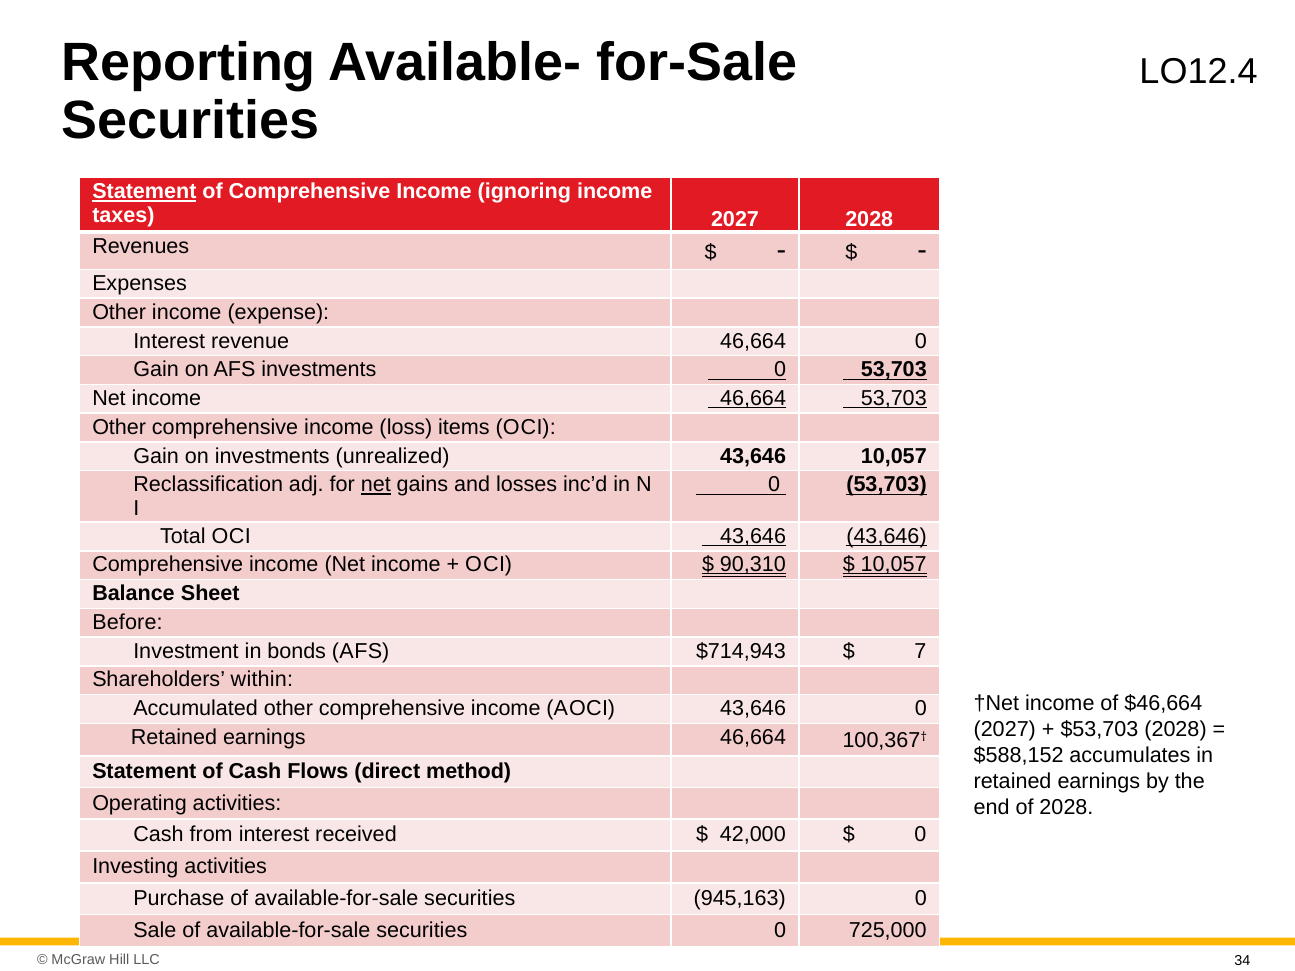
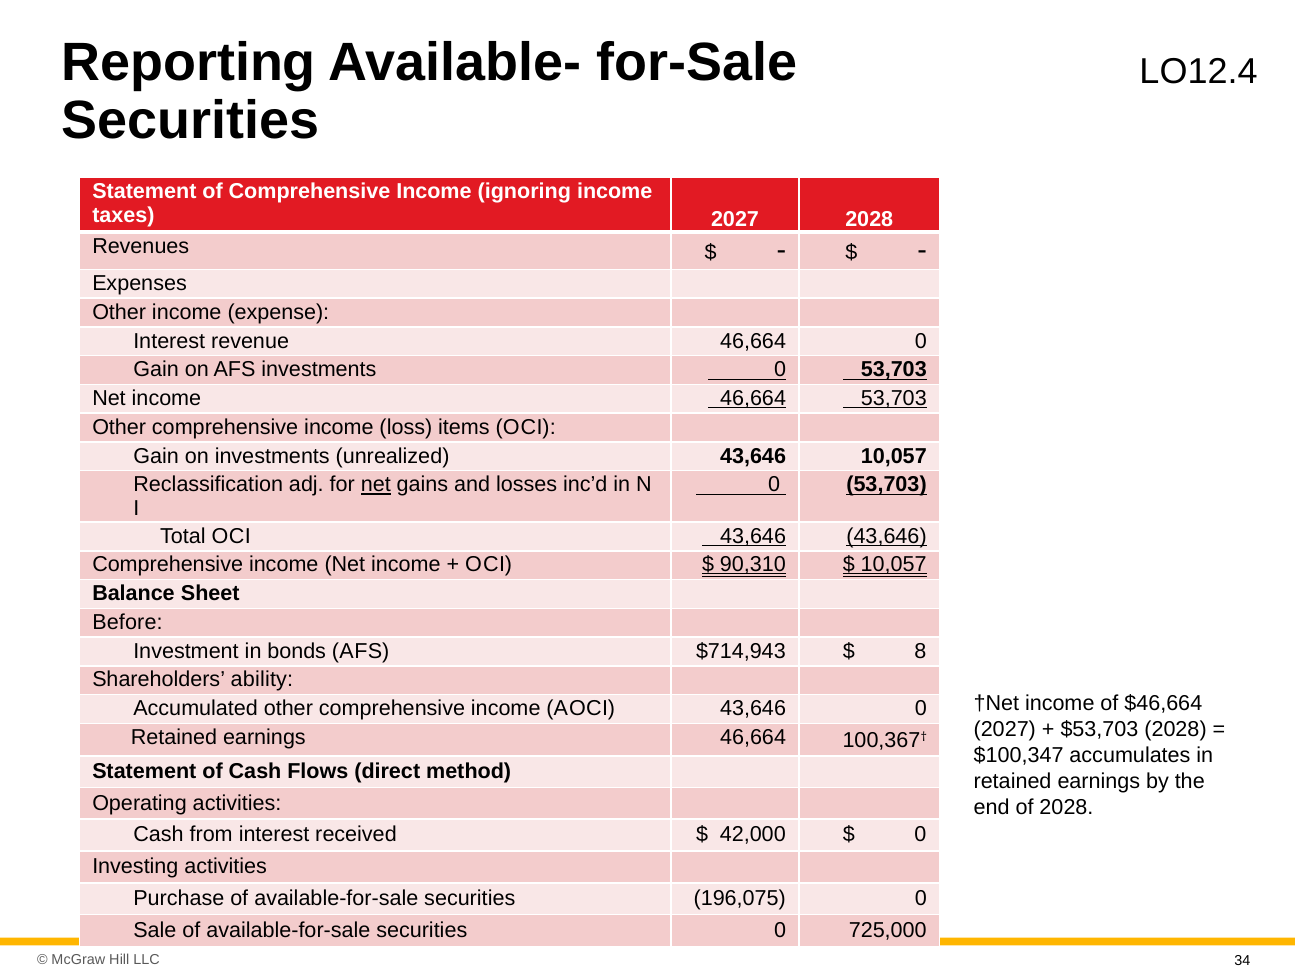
Statement at (144, 192) underline: present -> none
7: 7 -> 8
within: within -> ability
$588,152: $588,152 -> $100,347
945,163: 945,163 -> 196,075
